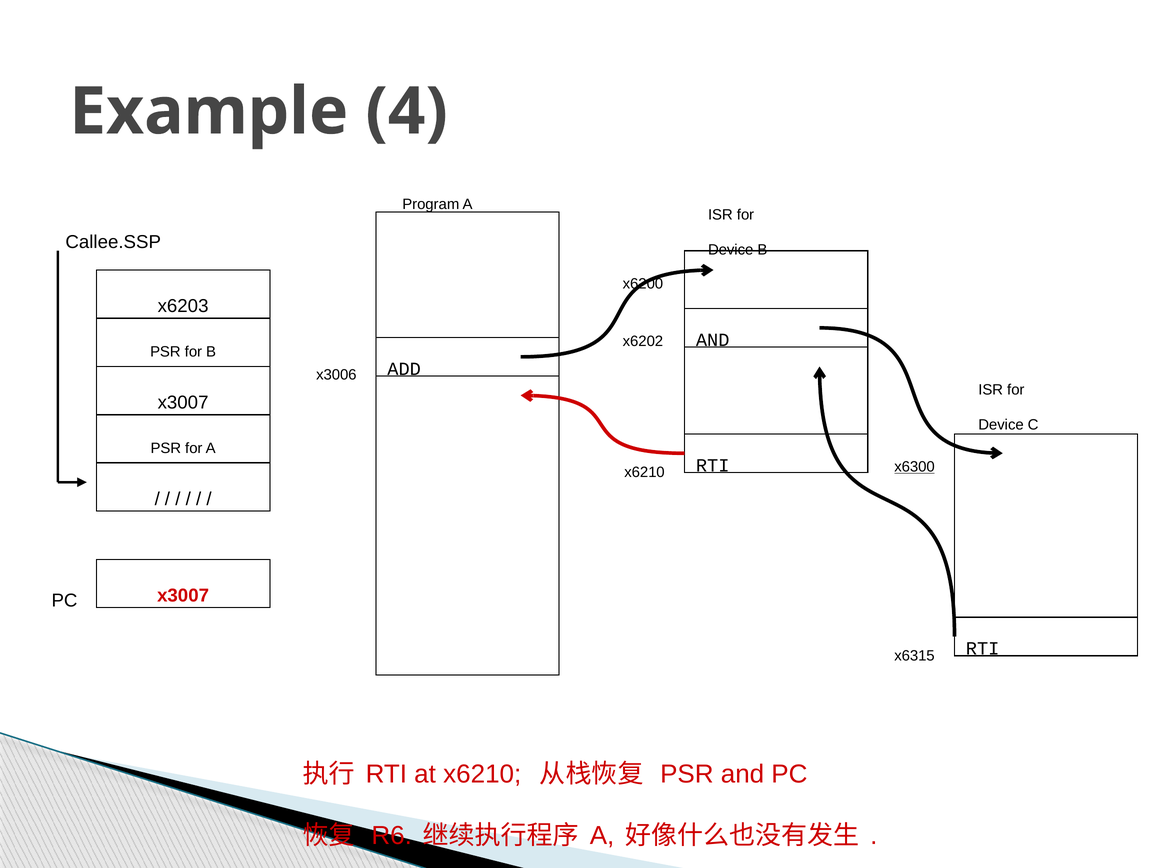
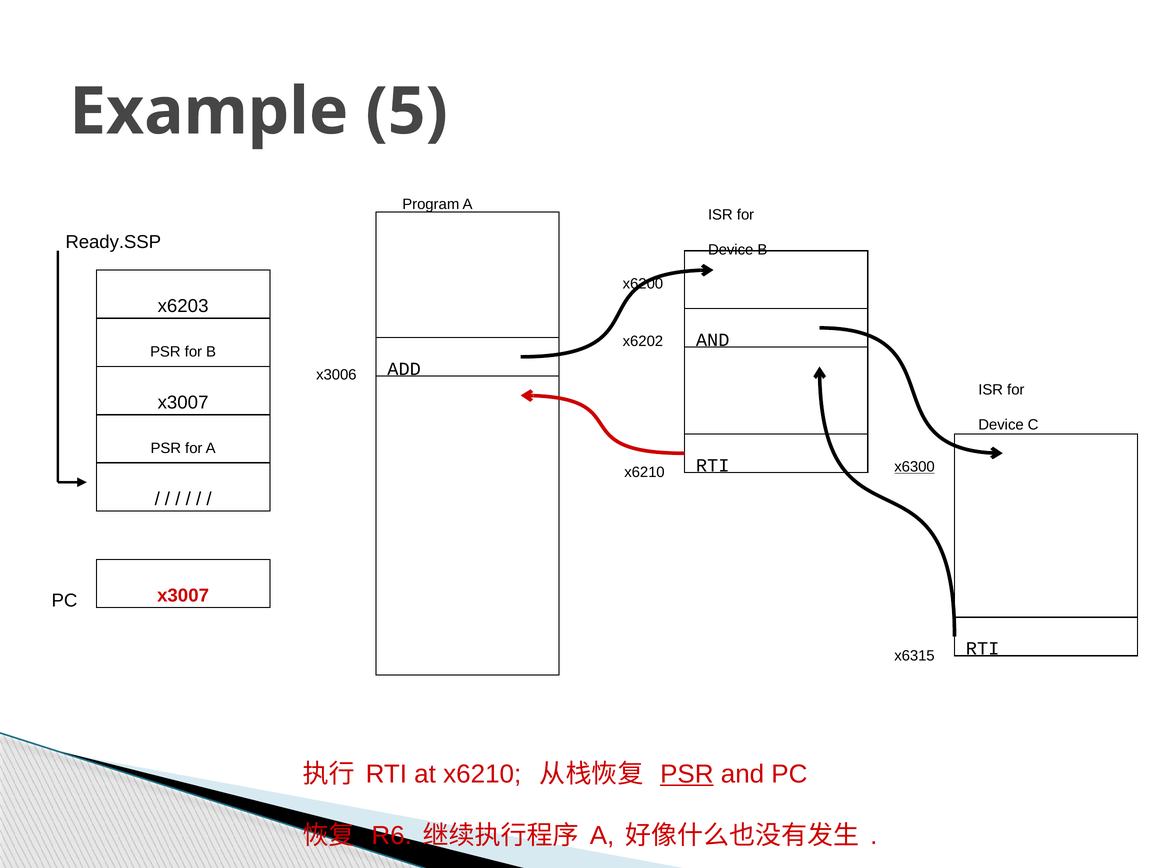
4: 4 -> 5
Callee.SSP: Callee.SSP -> Ready.SSP
PSR at (687, 774) underline: none -> present
